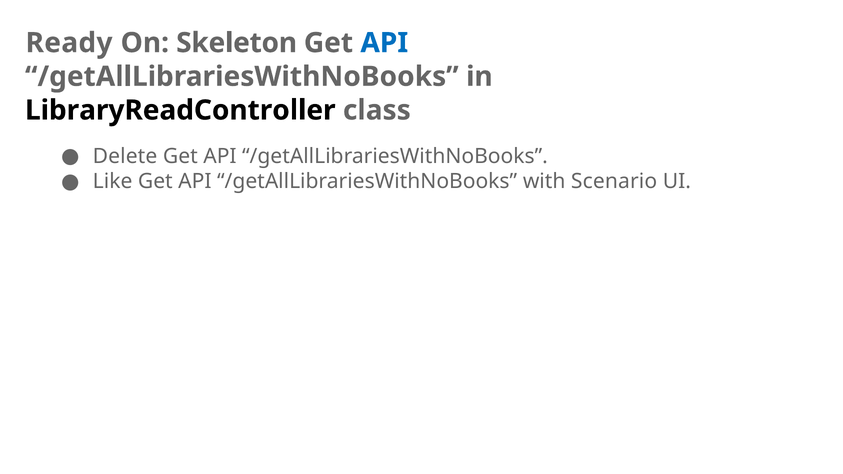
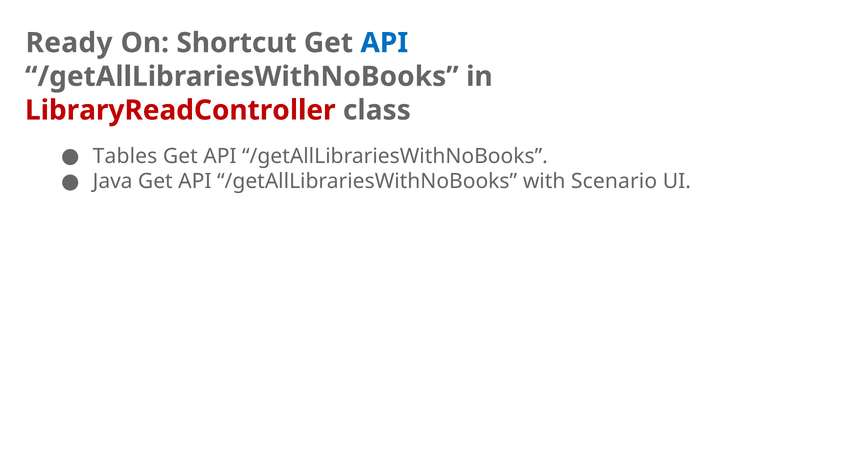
Skeleton: Skeleton -> Shortcut
LibraryReadController colour: black -> red
Delete: Delete -> Tables
Like: Like -> Java
